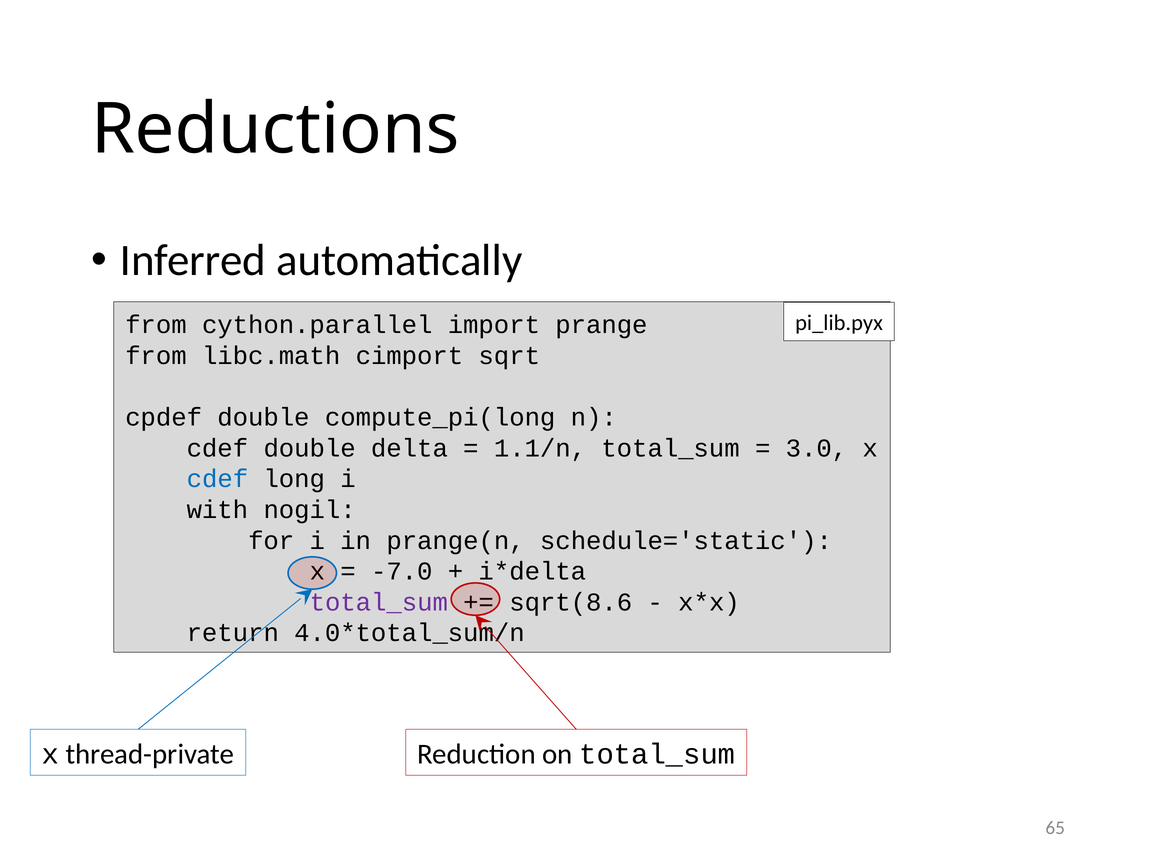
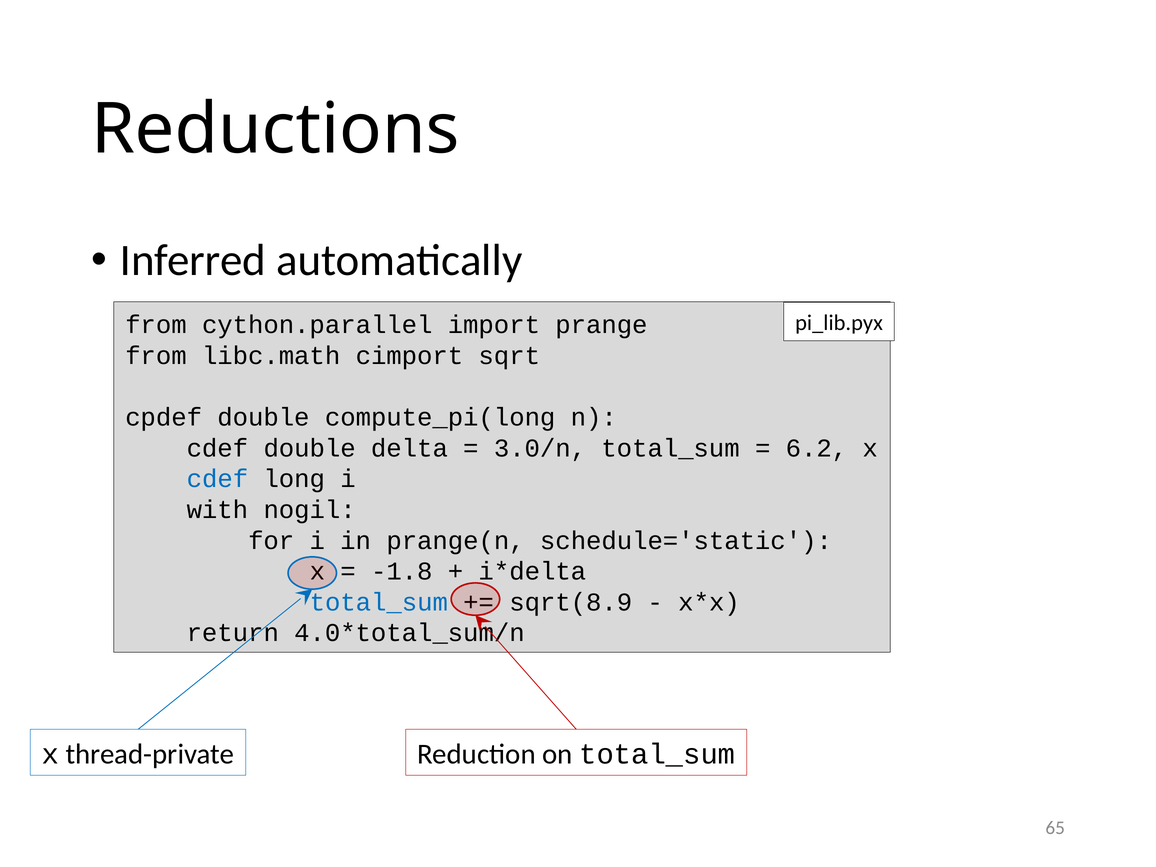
1.1/n: 1.1/n -> 3.0/n
3.0: 3.0 -> 6.2
-7.0: -7.0 -> -1.8
total_sum at (379, 602) colour: purple -> blue
sqrt(8.6: sqrt(8.6 -> sqrt(8.9
